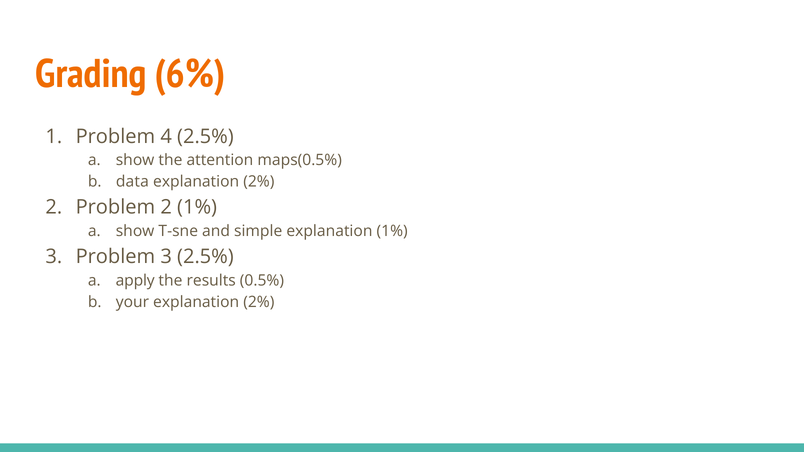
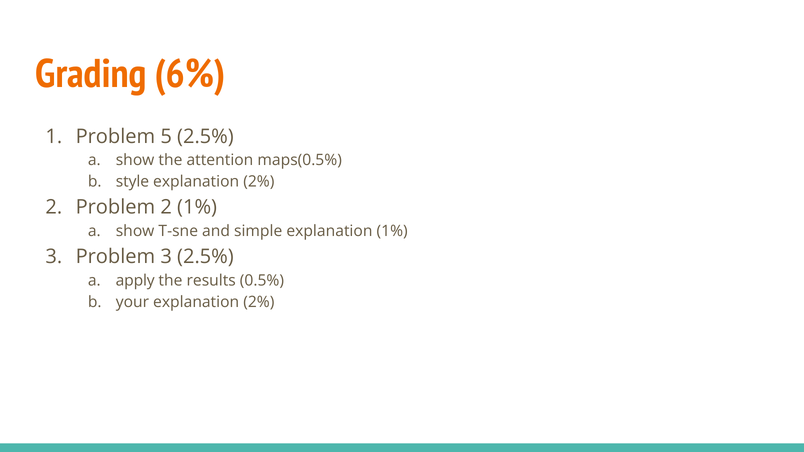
4: 4 -> 5
data: data -> style
